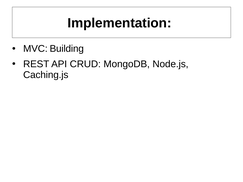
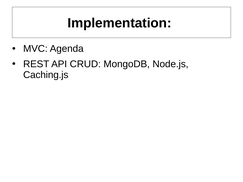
Building: Building -> Agenda
